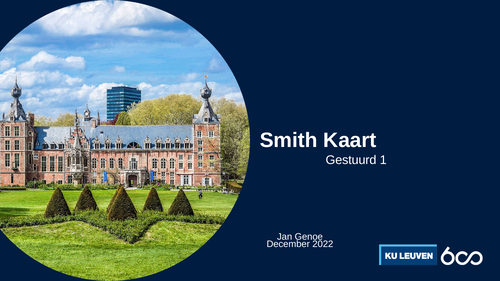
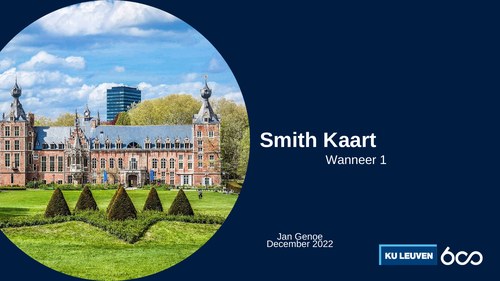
Gestuurd: Gestuurd -> Wanneer
